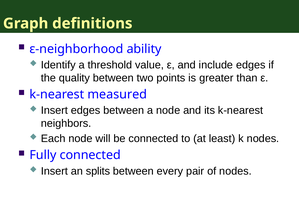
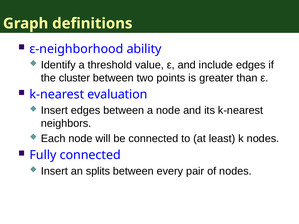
quality: quality -> cluster
measured: measured -> evaluation
